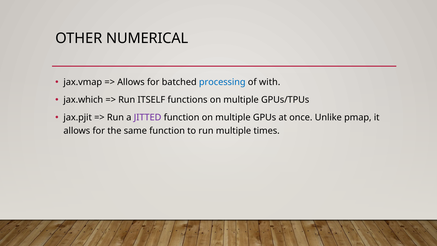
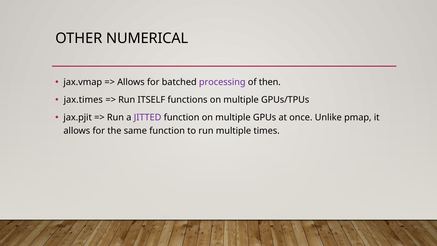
processing colour: blue -> purple
with: with -> then
jax.which: jax.which -> jax.times
